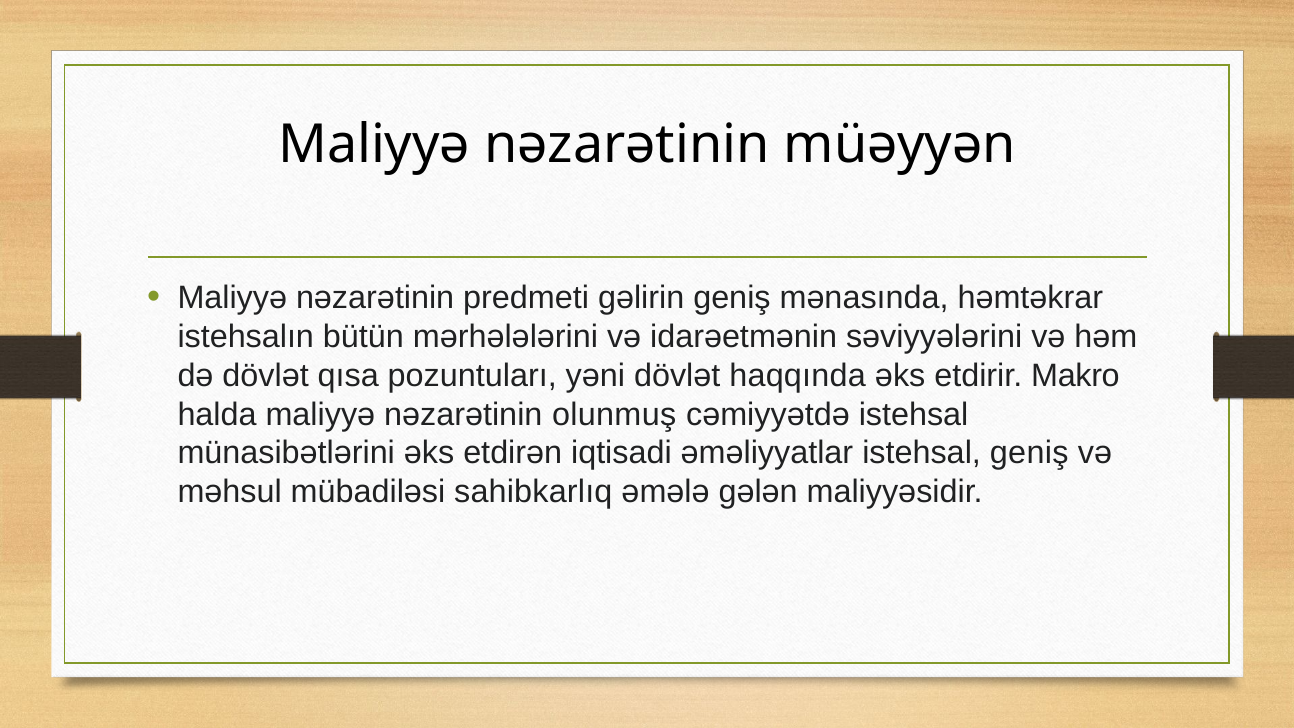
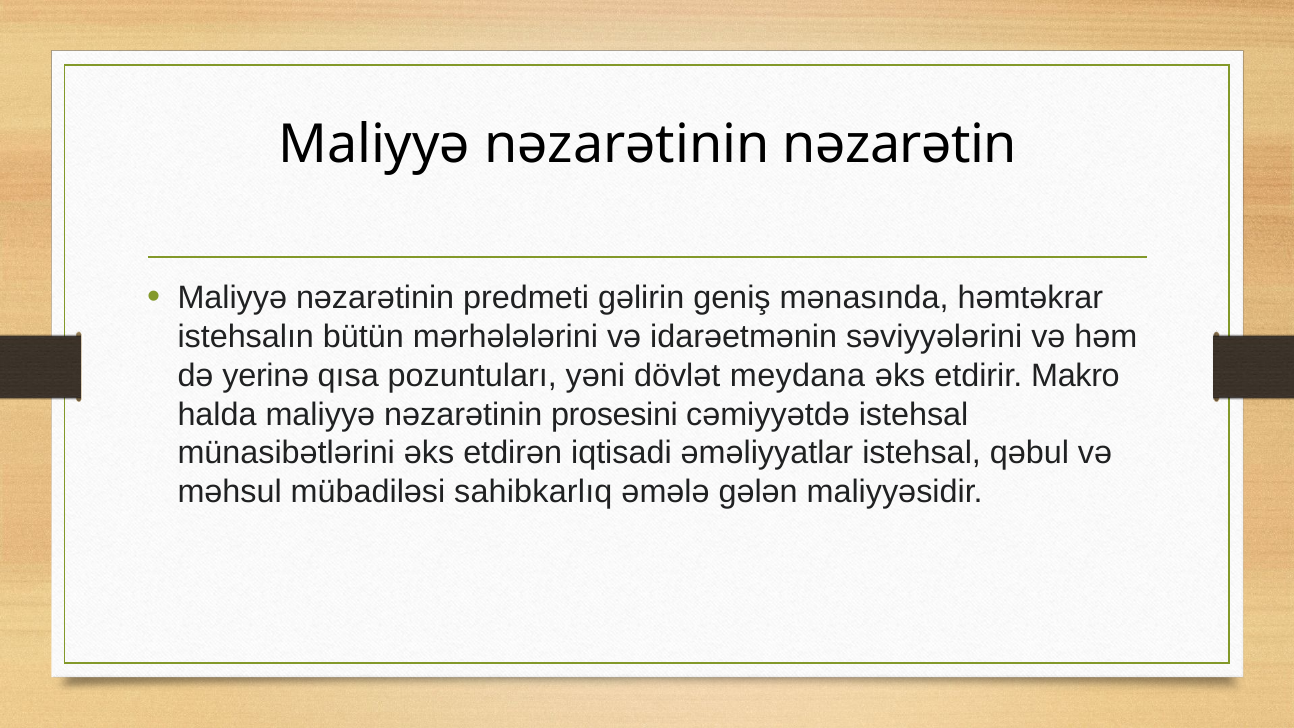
müəyyən: müəyyən -> nəzarətin
də dövlət: dövlət -> yerinə
haqqında: haqqında -> meydana
olunmuş: olunmuş -> prosesini
istehsal geniş: geniş -> qəbul
